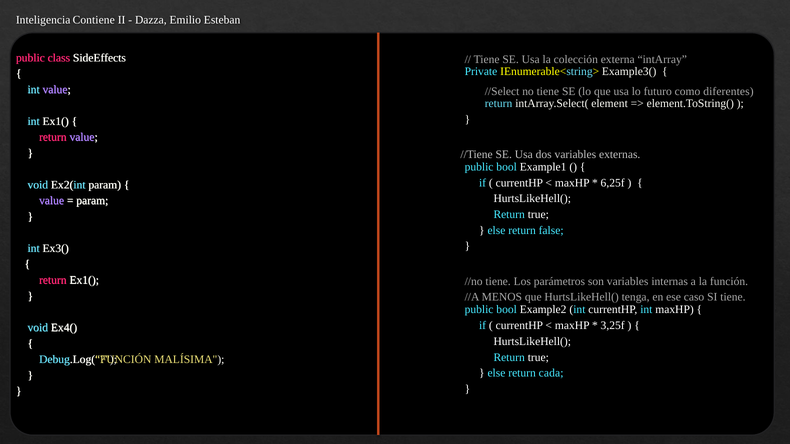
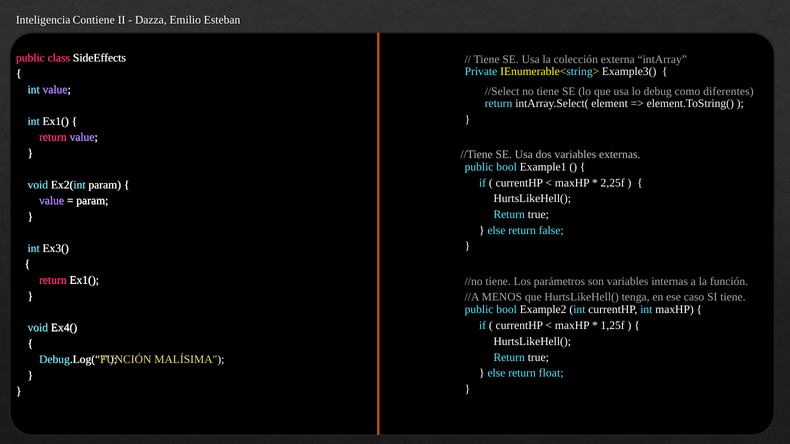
futuro: futuro -> debug
6,25f: 6,25f -> 2,25f
3,25f: 3,25f -> 1,25f
cada: cada -> float
